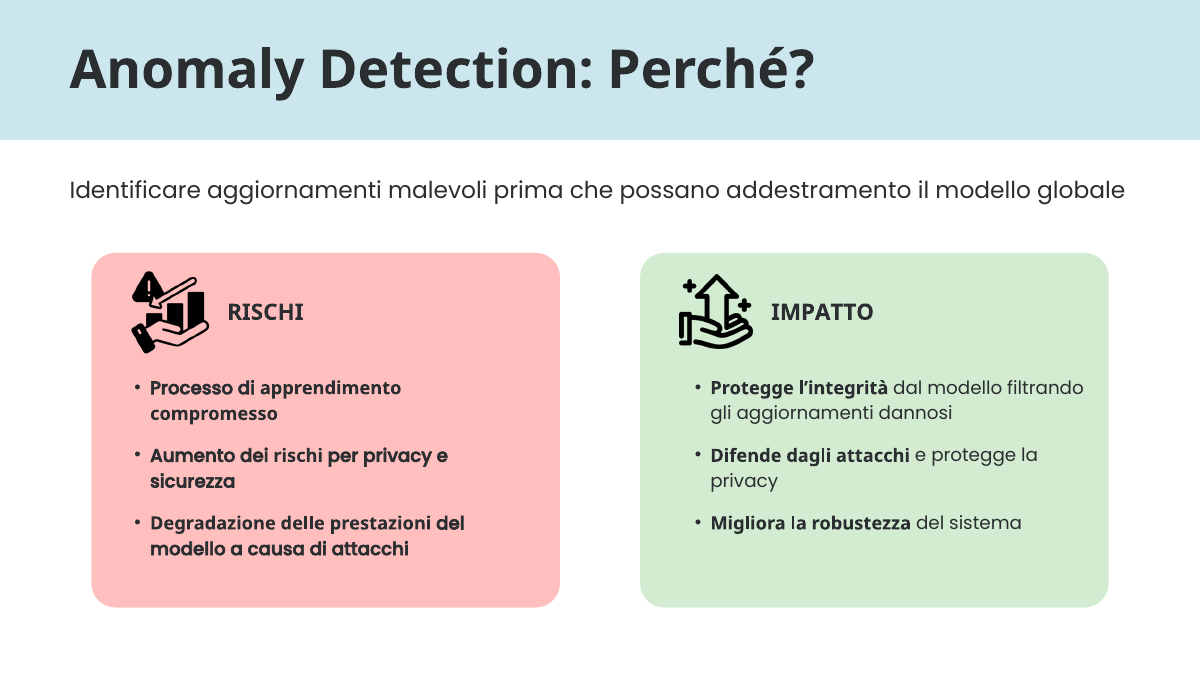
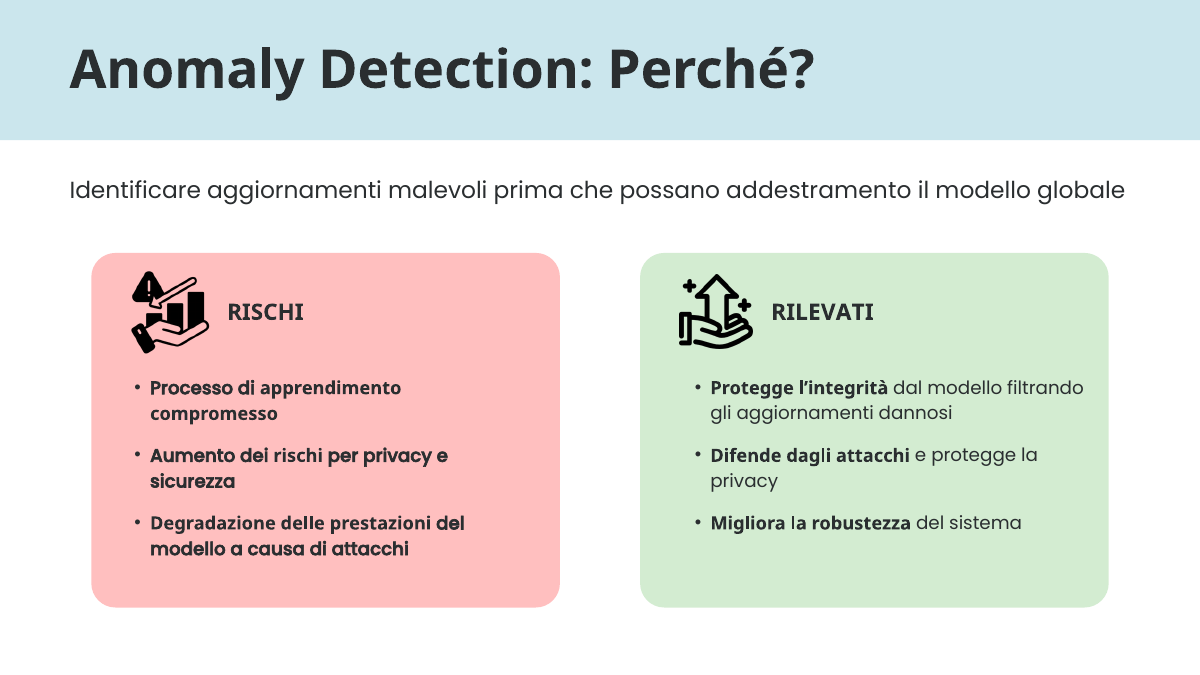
IMPATTO: IMPATTO -> RILEVATI
